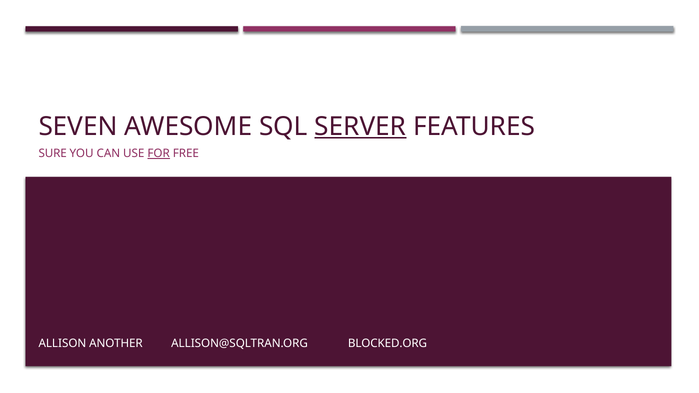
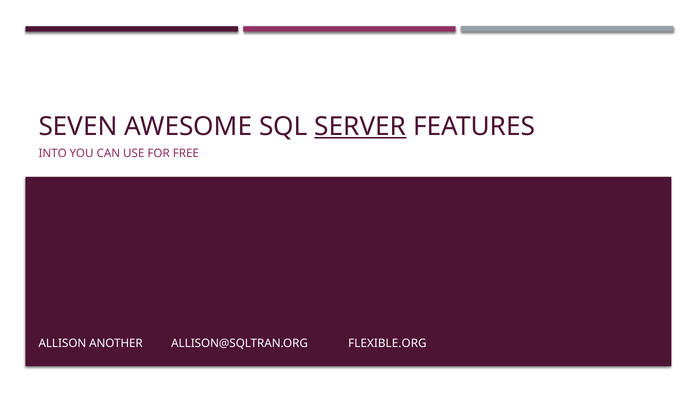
SURE: SURE -> INTO
FOR underline: present -> none
BLOCKED.ORG: BLOCKED.ORG -> FLEXIBLE.ORG
